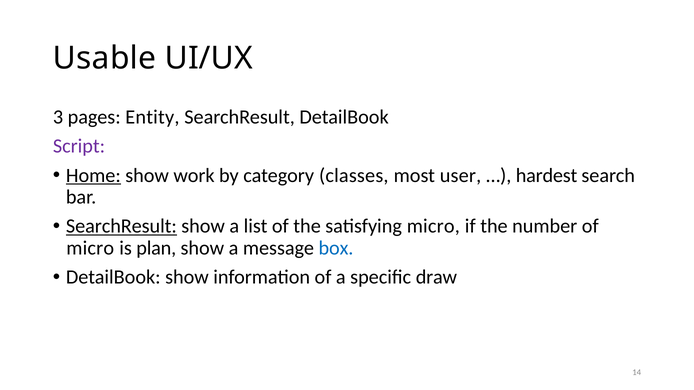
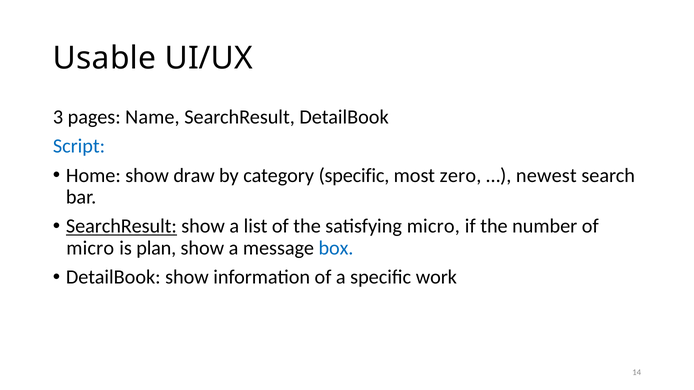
Entity: Entity -> Name
Script colour: purple -> blue
Home underline: present -> none
work: work -> draw
category classes: classes -> specific
user: user -> zero
hardest: hardest -> newest
draw: draw -> work
